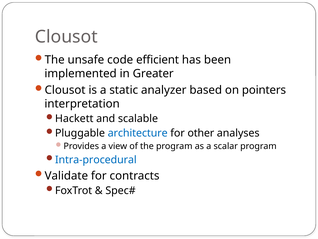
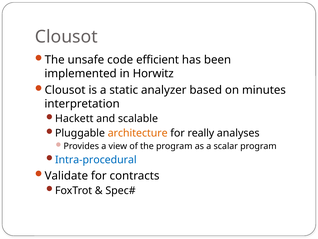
Greater: Greater -> Horwitz
pointers: pointers -> minutes
architecture colour: blue -> orange
other: other -> really
